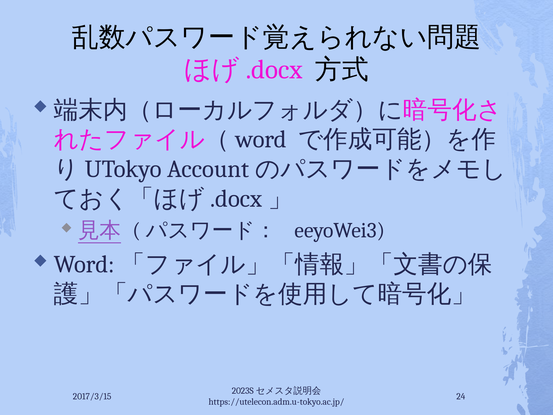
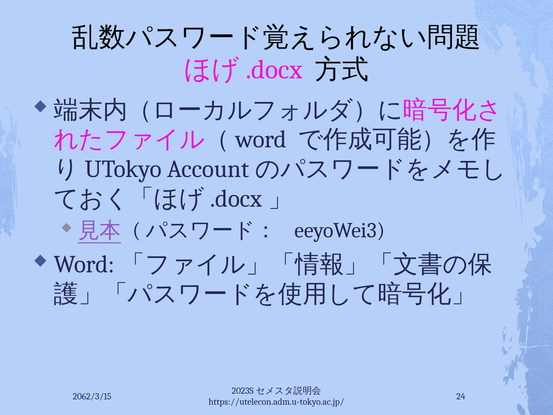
2017/3/15: 2017/3/15 -> 2062/3/15
